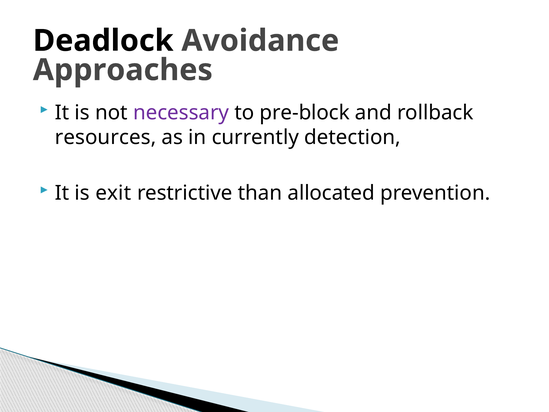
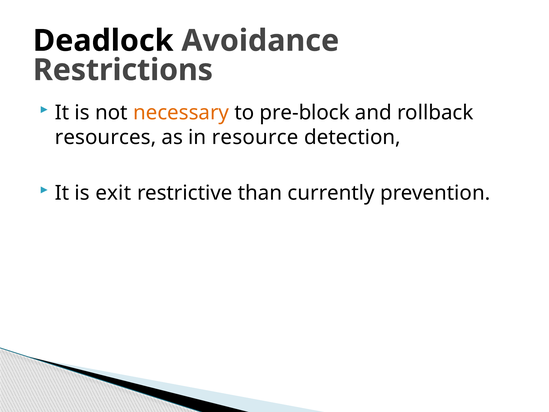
Approaches: Approaches -> Restrictions
necessary colour: purple -> orange
currently: currently -> resource
allocated: allocated -> currently
